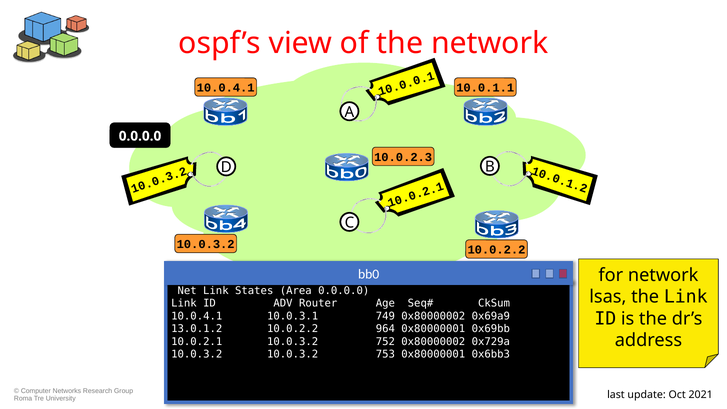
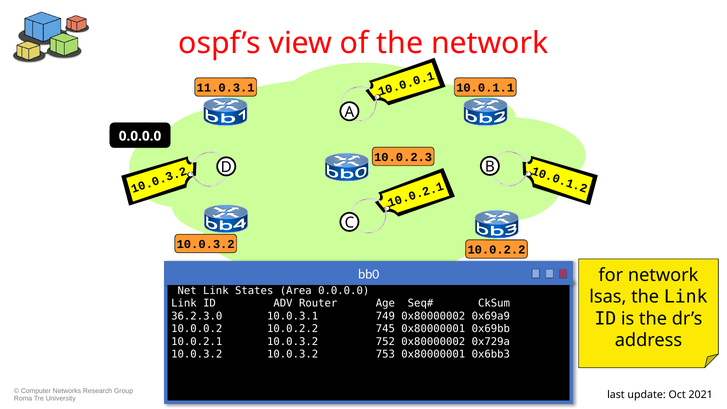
10.0.4.1 at (226, 88): 10.0.4.1 -> 11.0.3.1
10.0.4.1 at (197, 316): 10.0.4.1 -> 36.2.3.0
13.0.1.2: 13.0.1.2 -> 10.0.0.2
964: 964 -> 745
